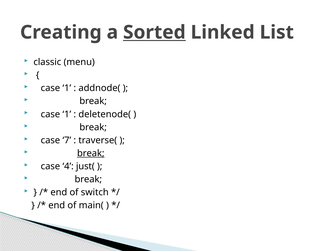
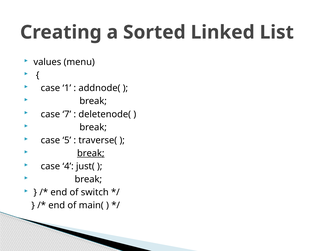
Sorted underline: present -> none
classic: classic -> values
1 at (67, 114): 1 -> 7
7: 7 -> 5
